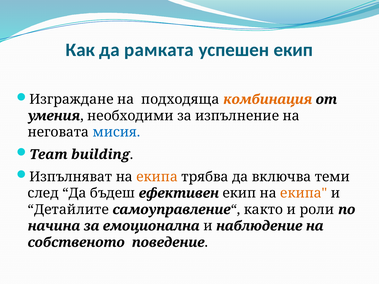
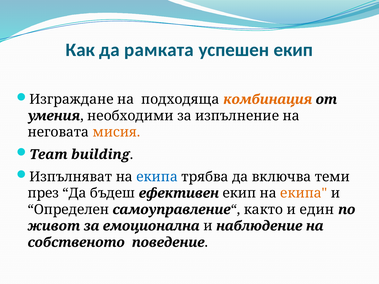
мисия colour: blue -> orange
екипа at (157, 177) colour: orange -> blue
след: след -> през
Детайлите: Детайлите -> Определен
роли: роли -> един
начина: начина -> живот
